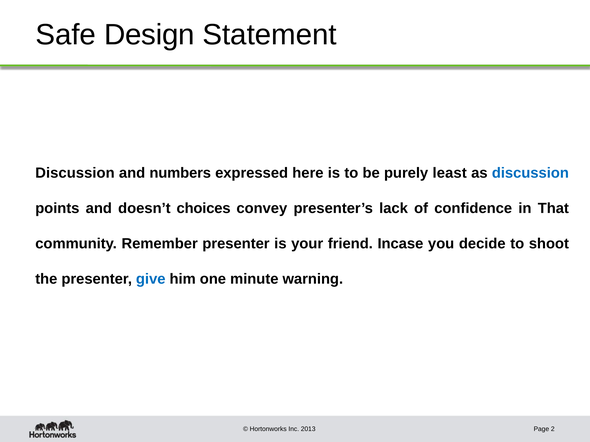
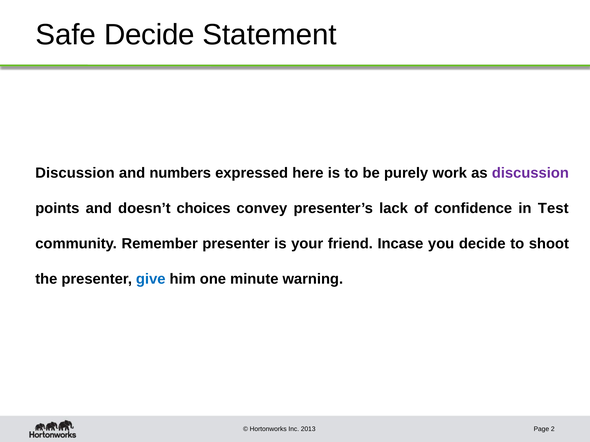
Safe Design: Design -> Decide
least: least -> work
discussion at (530, 173) colour: blue -> purple
That: That -> Test
